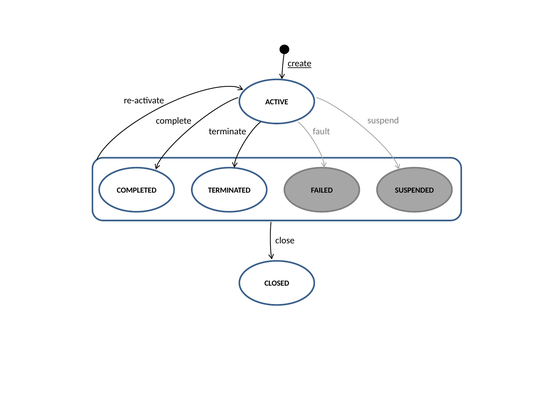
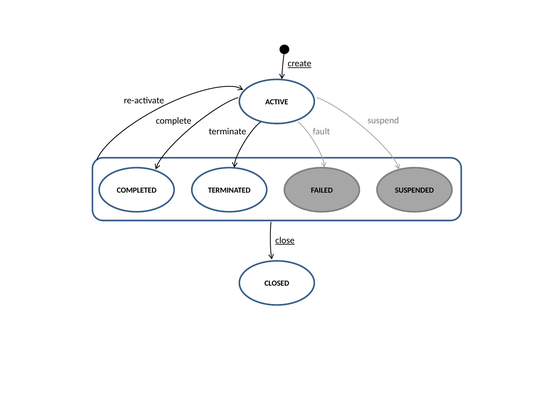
close underline: none -> present
